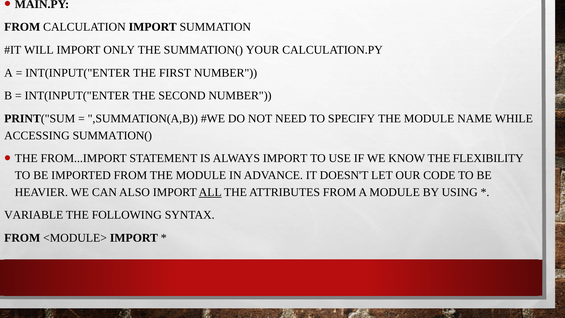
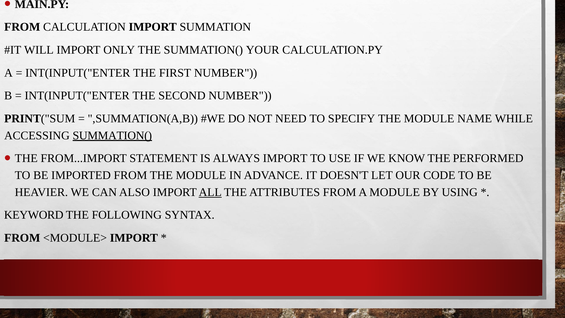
SUMMATION( at (112, 135) underline: none -> present
FLEXIBILITY: FLEXIBILITY -> PERFORMED
VARIABLE: VARIABLE -> KEYWORD
